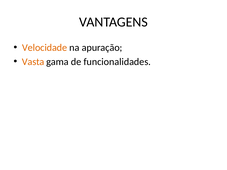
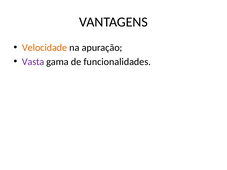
Vasta colour: orange -> purple
